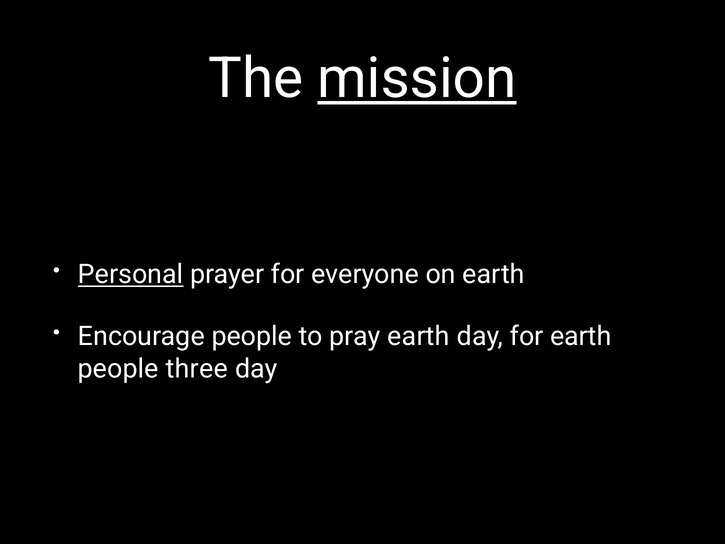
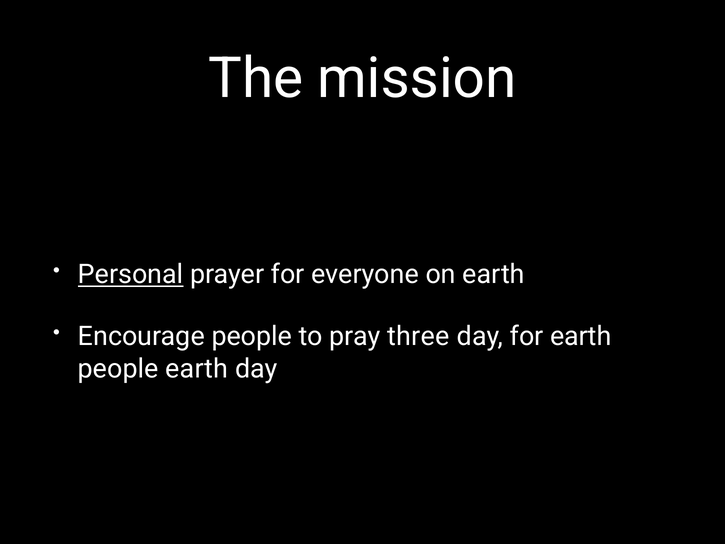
mission underline: present -> none
pray earth: earth -> three
people three: three -> earth
